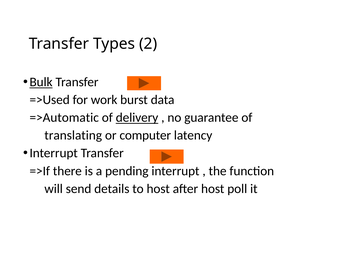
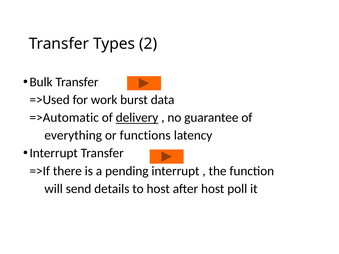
Bulk underline: present -> none
translating: translating -> everything
computer: computer -> functions
